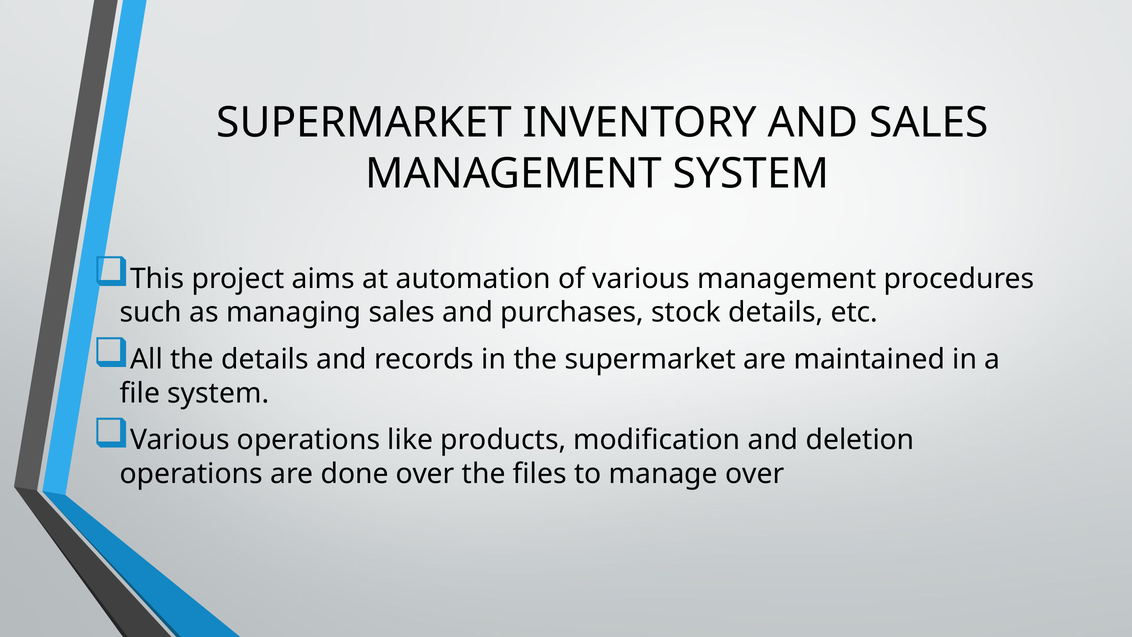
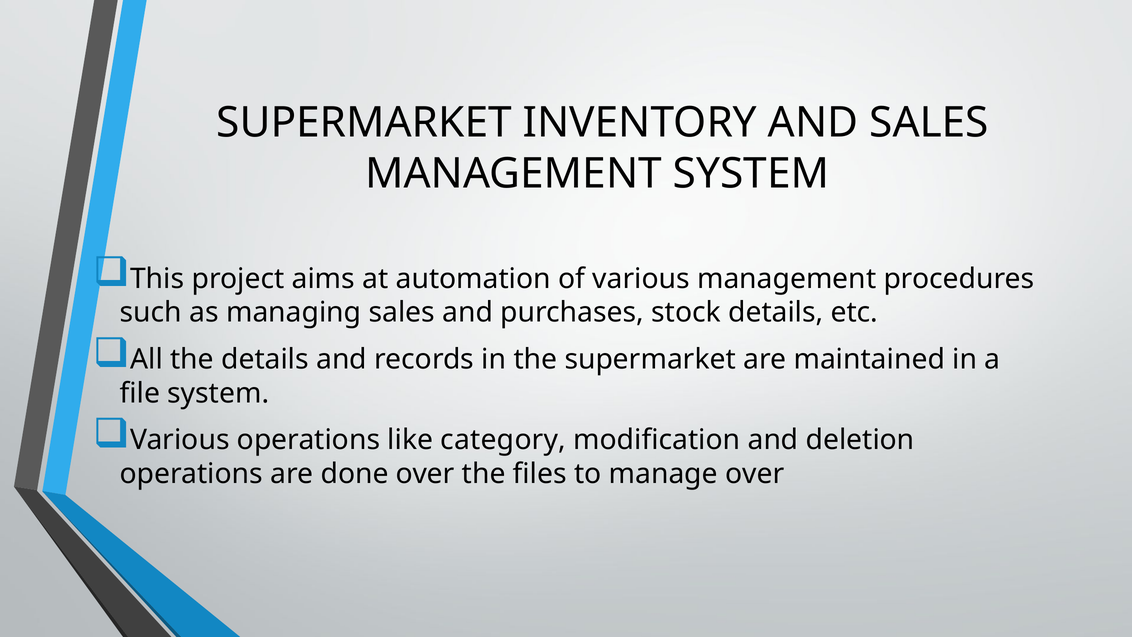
products: products -> category
